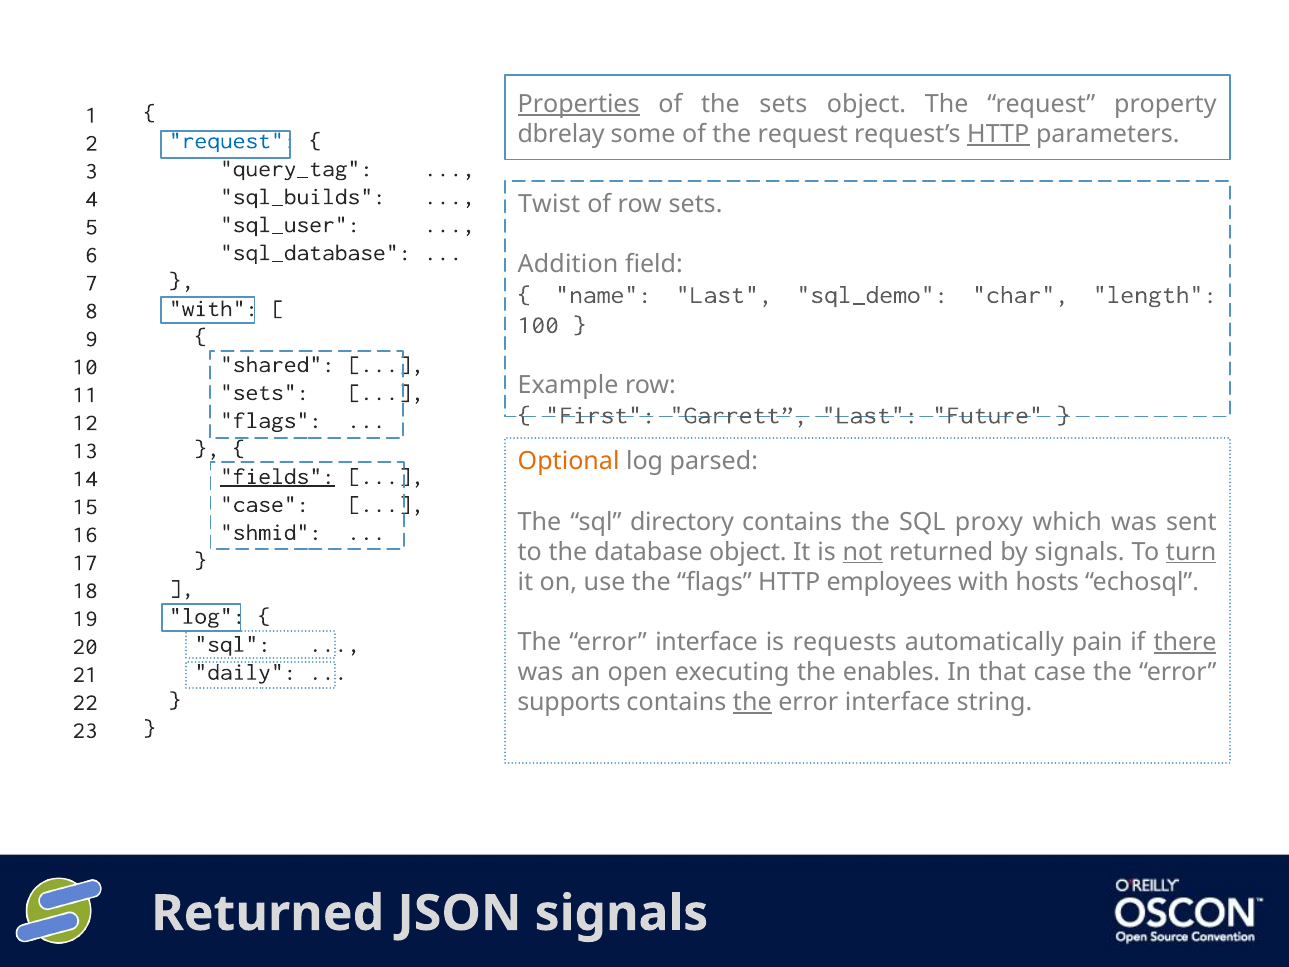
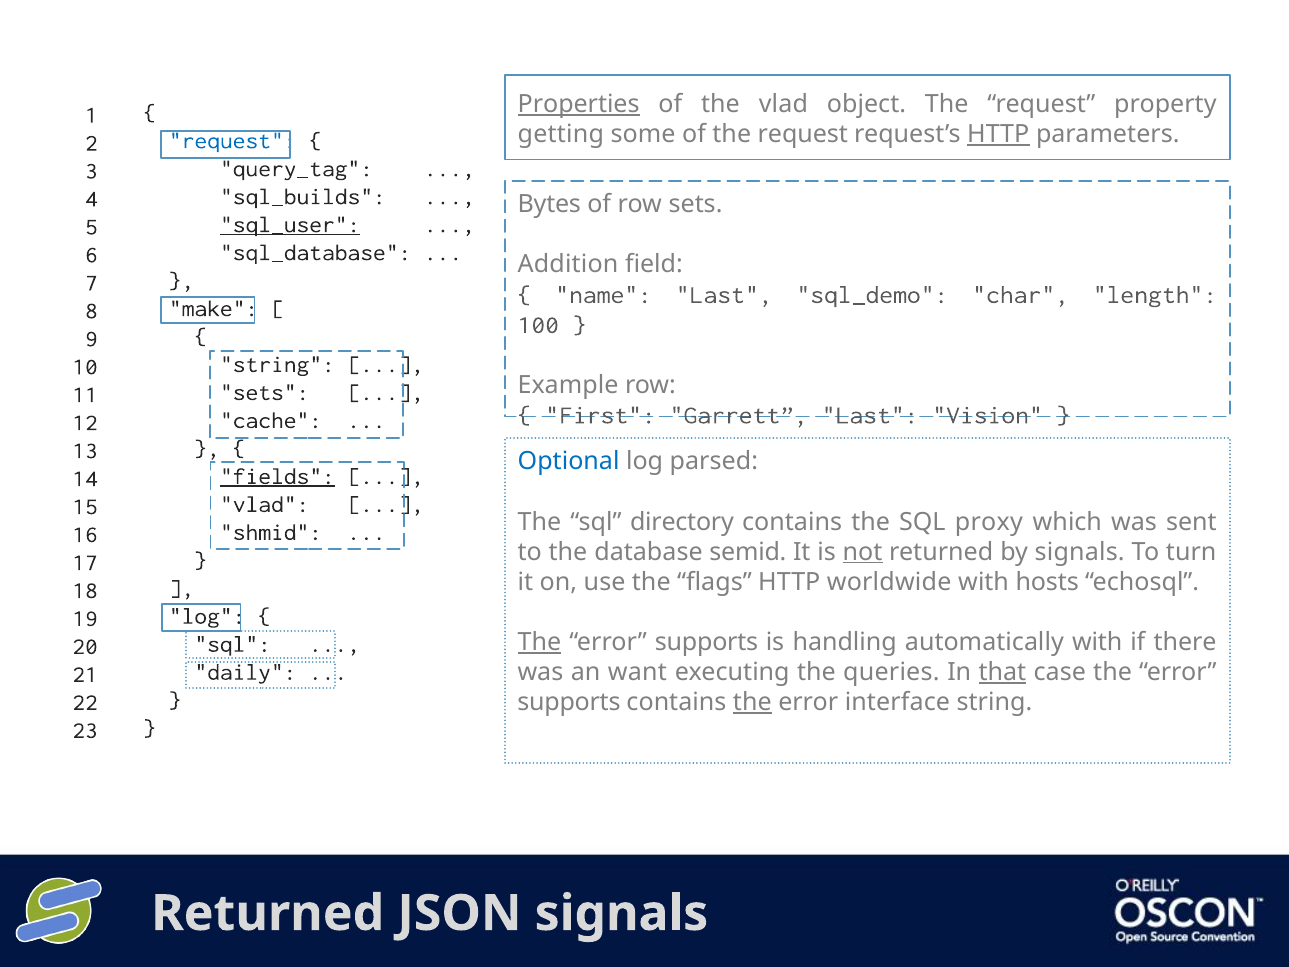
the sets: sets -> vlad
dbrelay: dbrelay -> getting
Twist: Twist -> Bytes
sql_user underline: none -> present
with at (214, 308): with -> make
shared at (277, 364): shared -> string
Future: Future -> Vision
flags at (271, 420): flags -> cache
Optional colour: orange -> blue
case at (265, 504): case -> vlad
database object: object -> semid
turn underline: present -> none
employees: employees -> worldwide
The at (539, 642) underline: none -> present
interface at (707, 642): interface -> supports
requests: requests -> handling
automatically pain: pain -> with
there underline: present -> none
open: open -> want
enables: enables -> queries
that underline: none -> present
